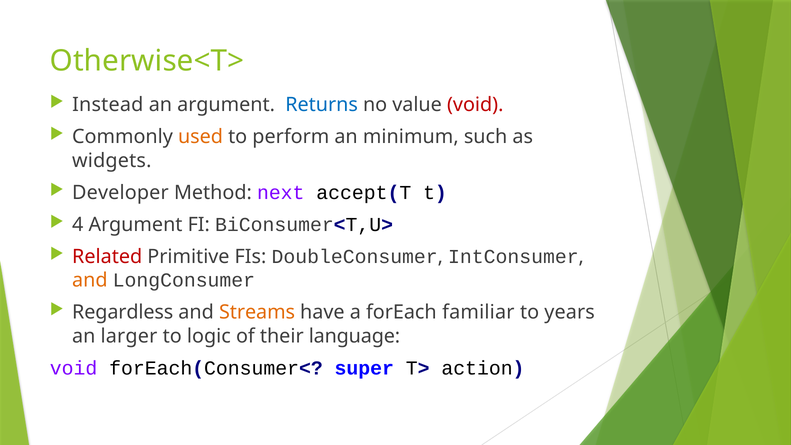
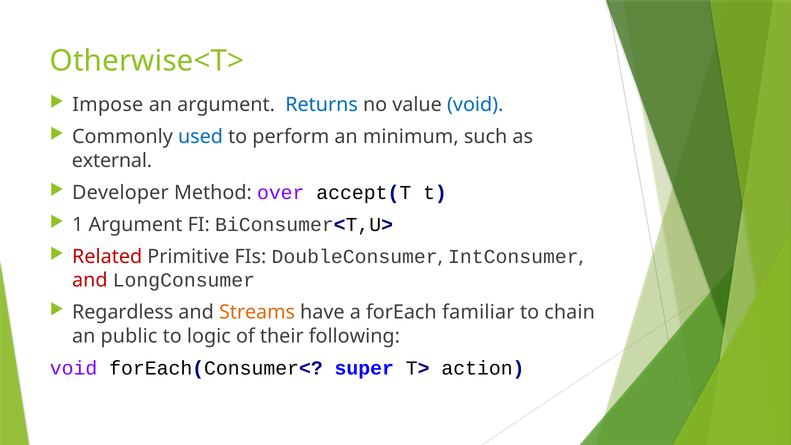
Instead: Instead -> Impose
void at (475, 105) colour: red -> blue
used colour: orange -> blue
widgets: widgets -> external
next: next -> over
4: 4 -> 1
and at (90, 280) colour: orange -> red
years: years -> chain
larger: larger -> public
language: language -> following
